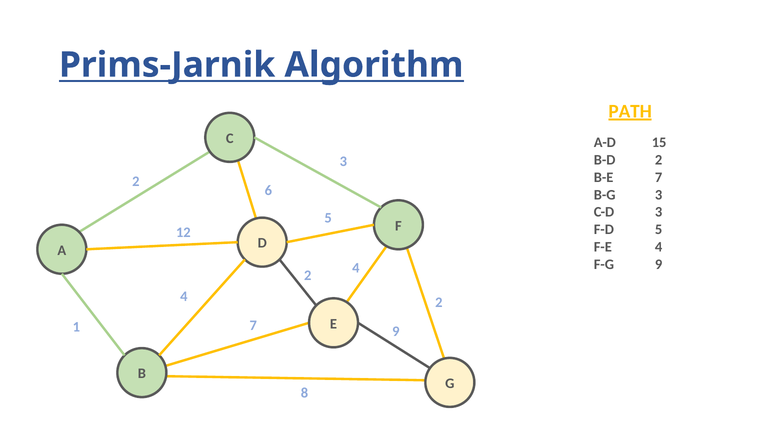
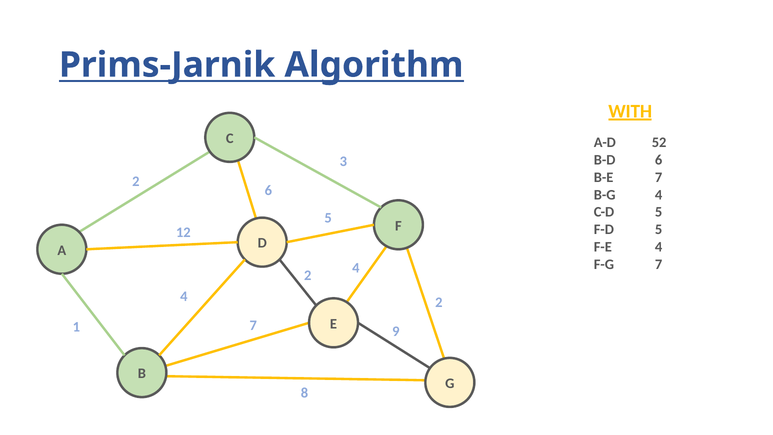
PATH: PATH -> WITH
15: 15 -> 52
B-D 2: 2 -> 6
B-G 3: 3 -> 4
C-D 3: 3 -> 5
F-G 9: 9 -> 7
